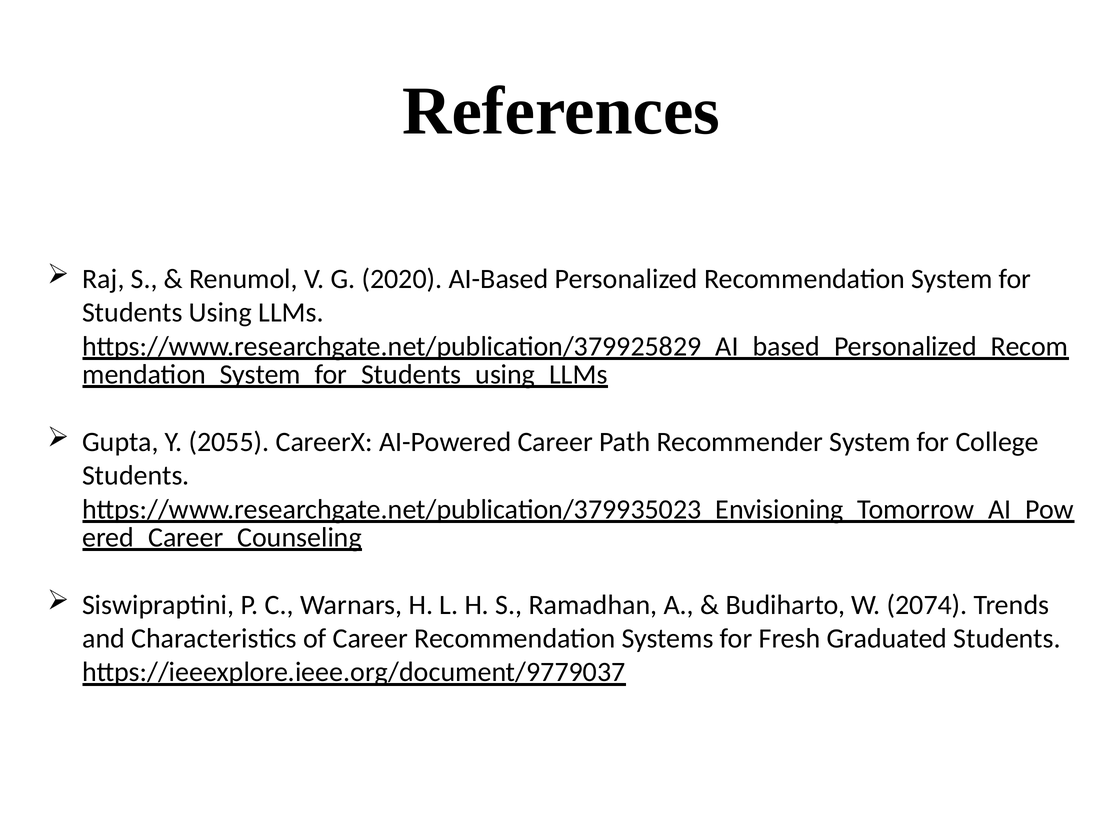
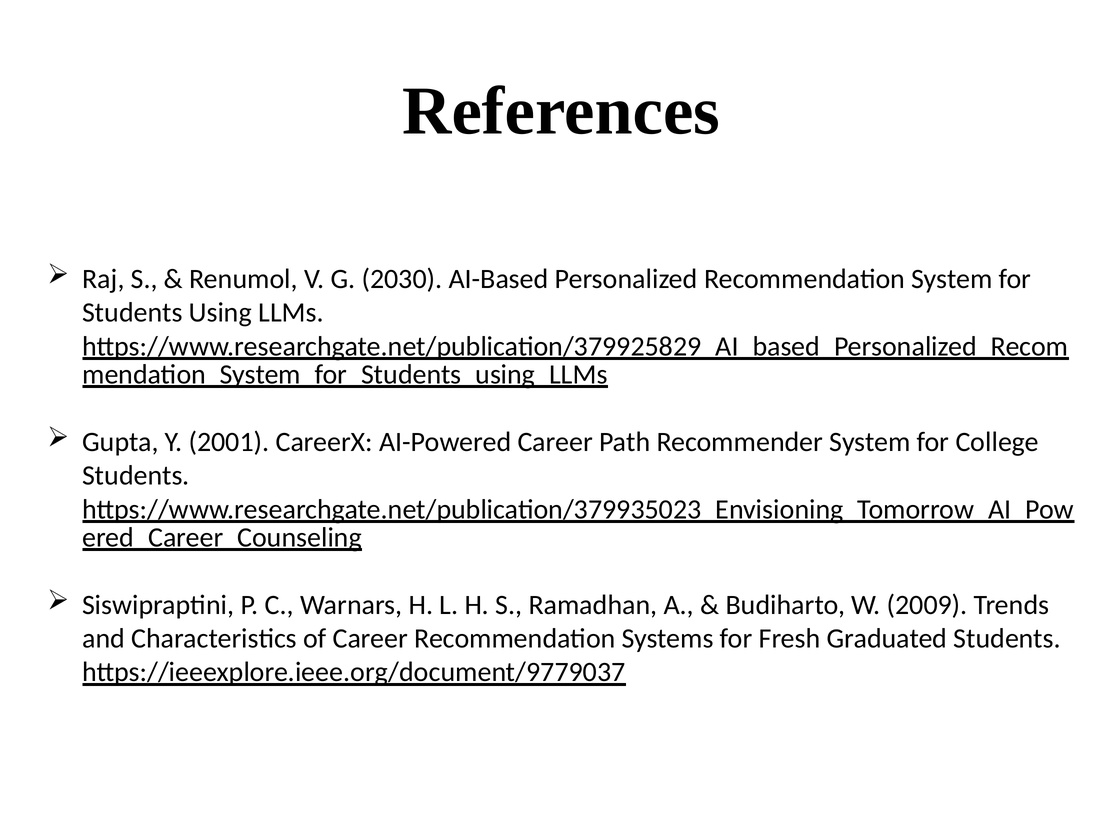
2020: 2020 -> 2030
2055: 2055 -> 2001
2074: 2074 -> 2009
